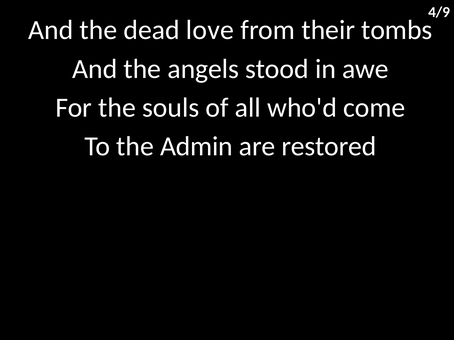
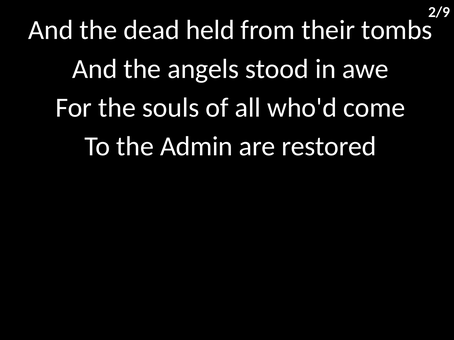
4/9: 4/9 -> 2/9
love: love -> held
